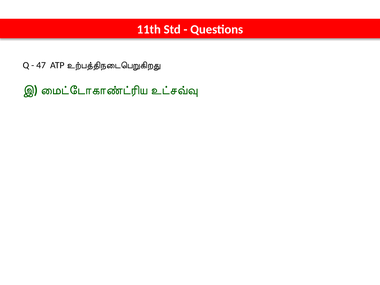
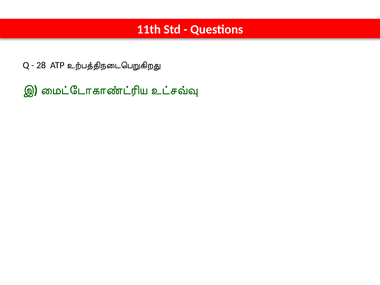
47: 47 -> 28
